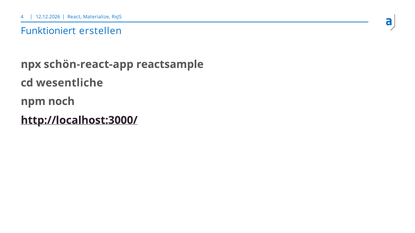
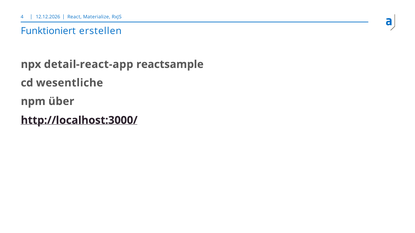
schön-react-app: schön-react-app -> detail-react-app
noch: noch -> über
